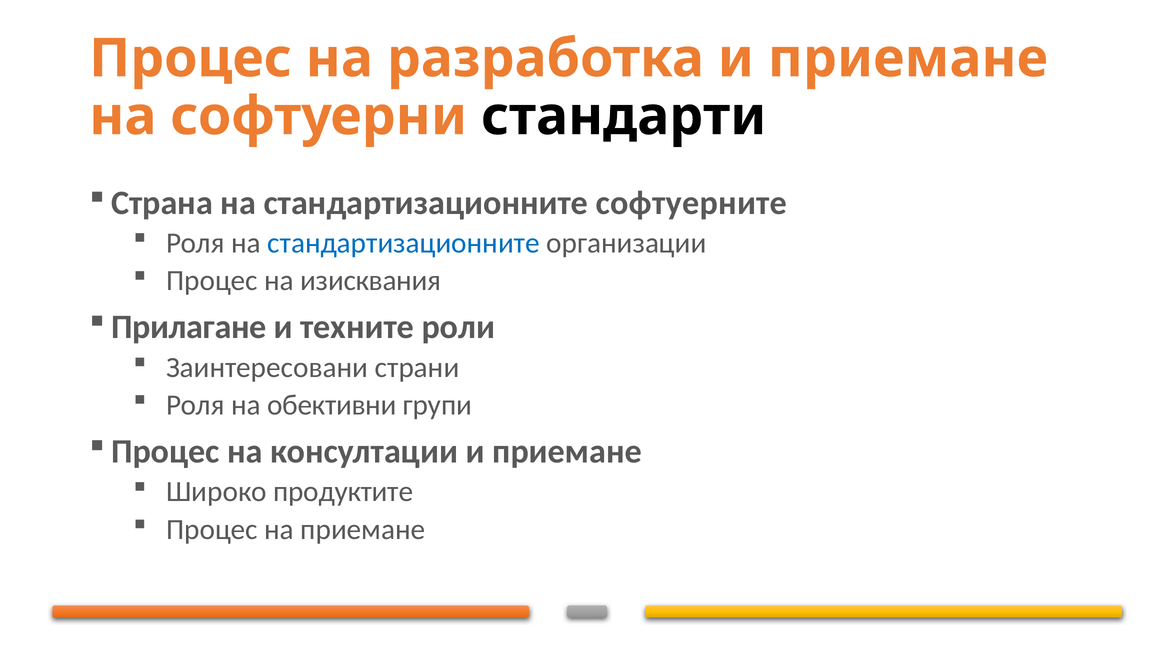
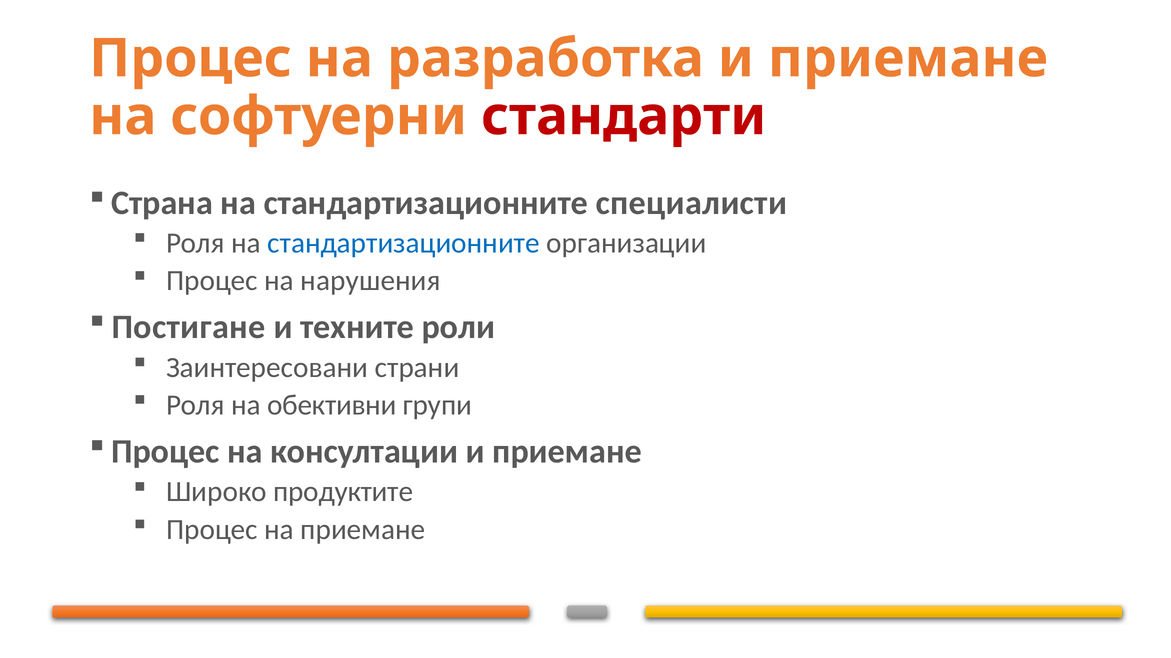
стандарти colour: black -> red
софтуерните: софтуерните -> специалисти
изисквания: изисквания -> нарушения
Прилагане: Прилагане -> Постигане
